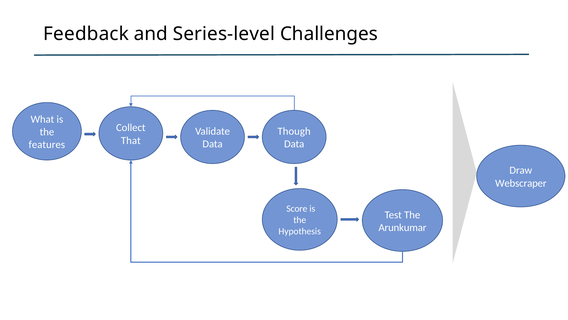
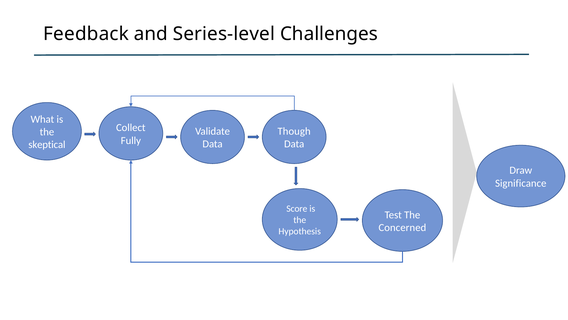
That: That -> Fully
features: features -> skeptical
Webscraper: Webscraper -> Significance
Arunkumar: Arunkumar -> Concerned
